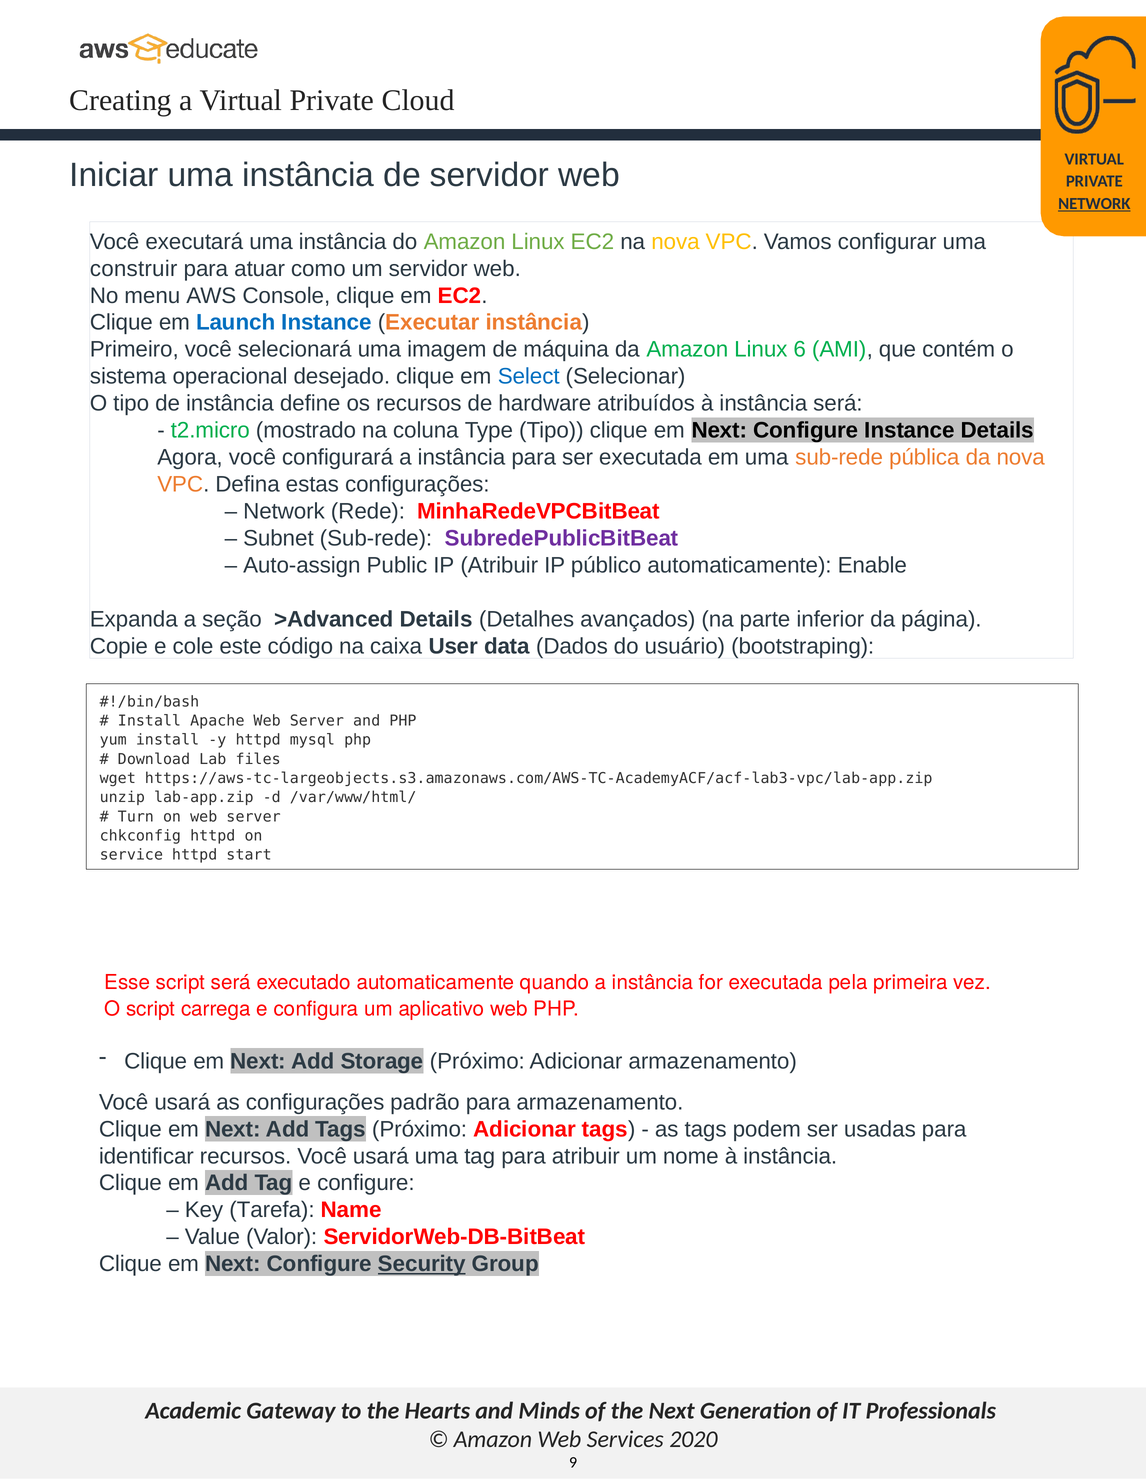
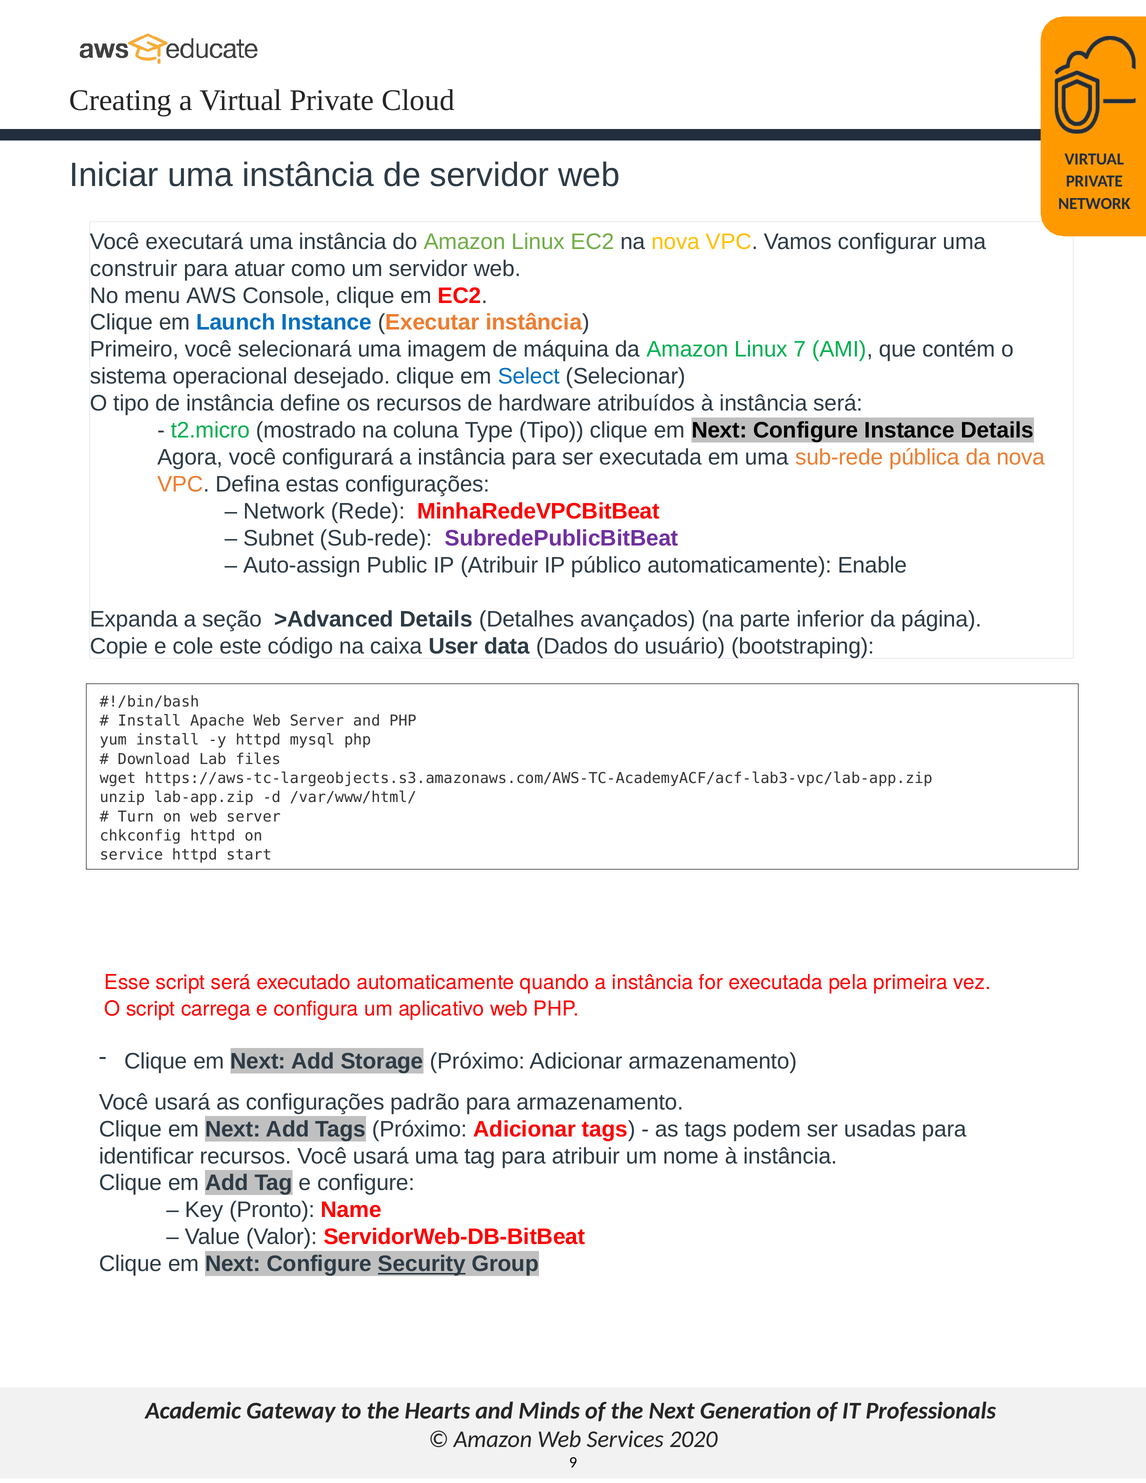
NETWORK at (1094, 204) underline: present -> none
6: 6 -> 7
Tarefa: Tarefa -> Pronto
